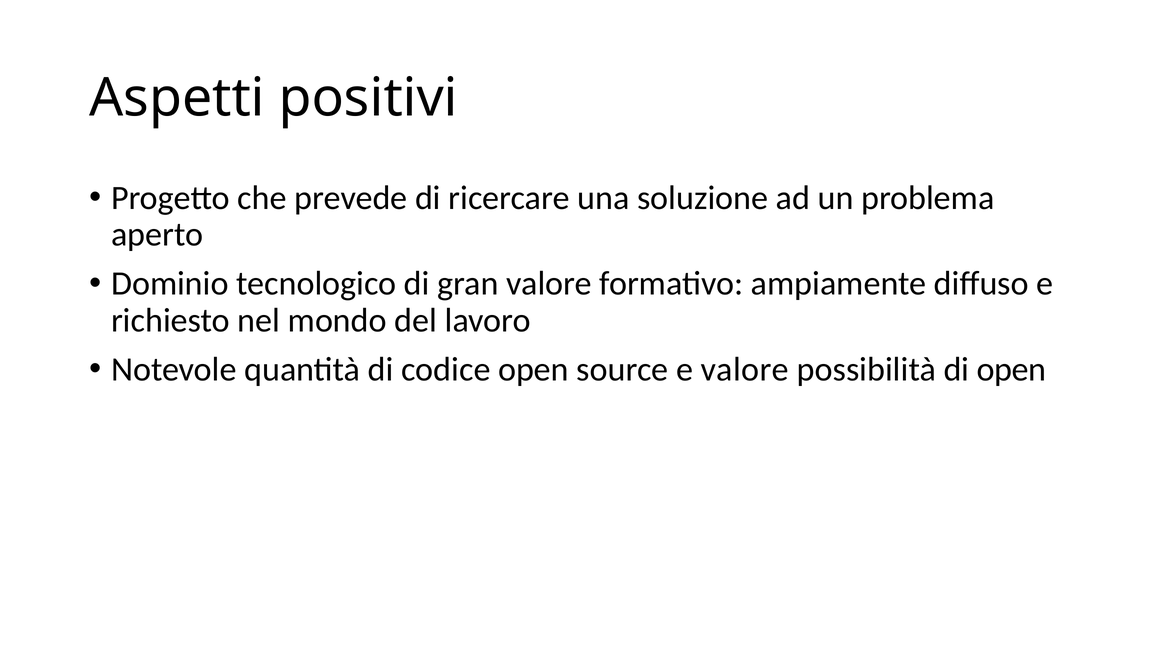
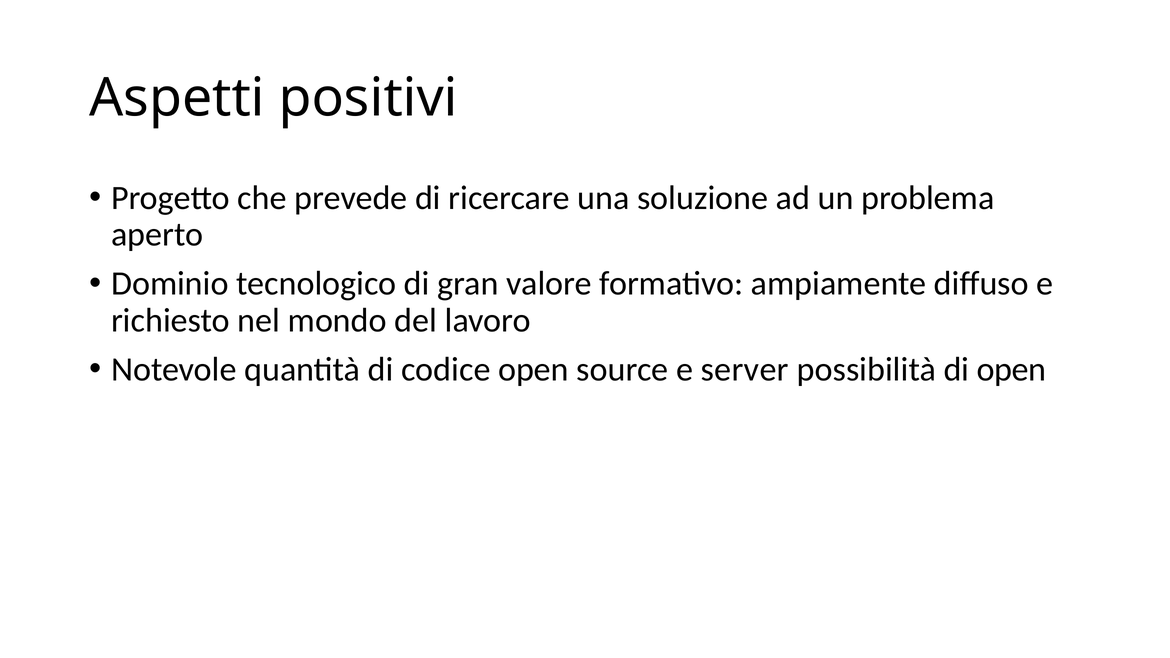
e valore: valore -> server
